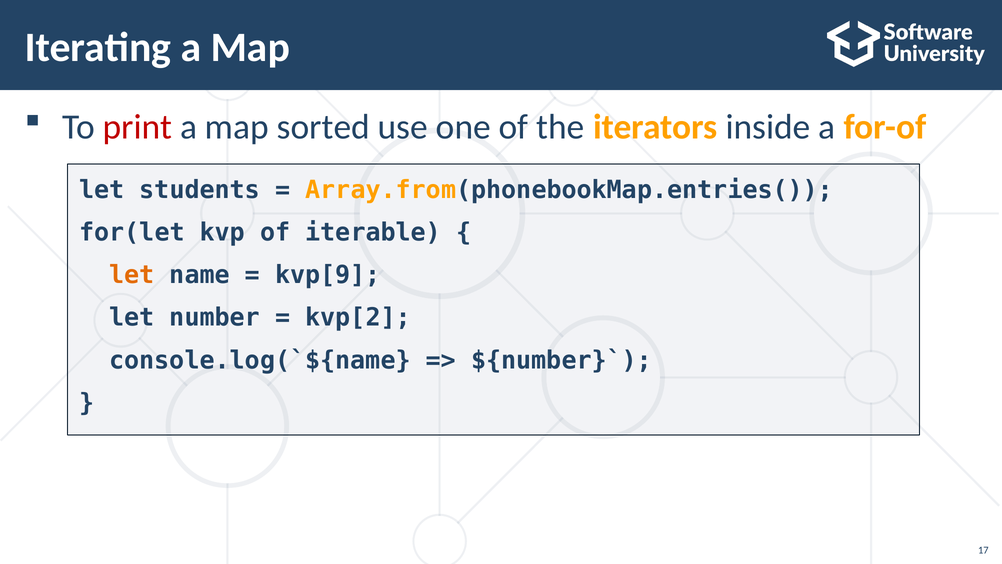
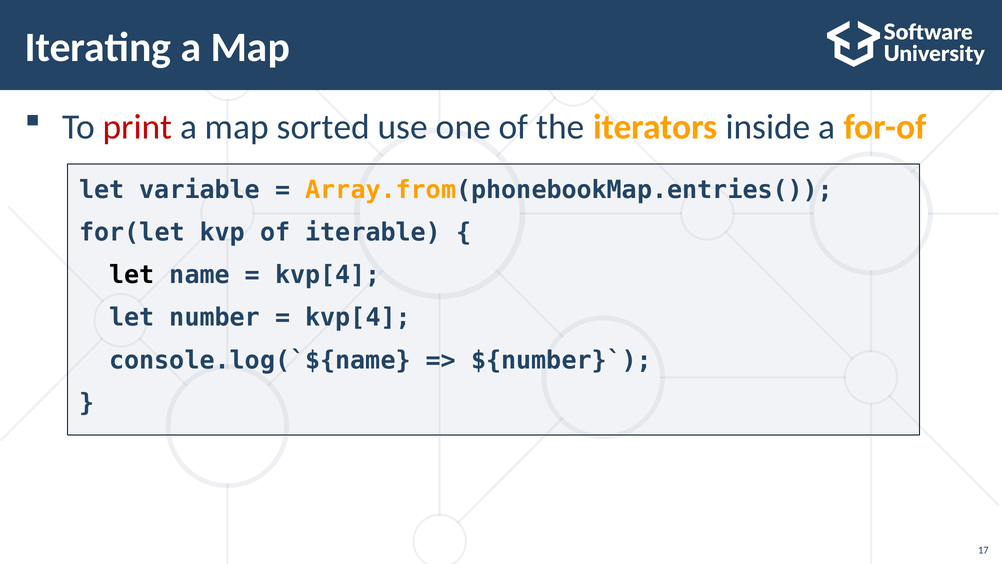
students: students -> variable
let at (132, 275) colour: orange -> black
kvp[9 at (328, 275): kvp[9 -> kvp[4
kvp[2 at (358, 317): kvp[2 -> kvp[4
